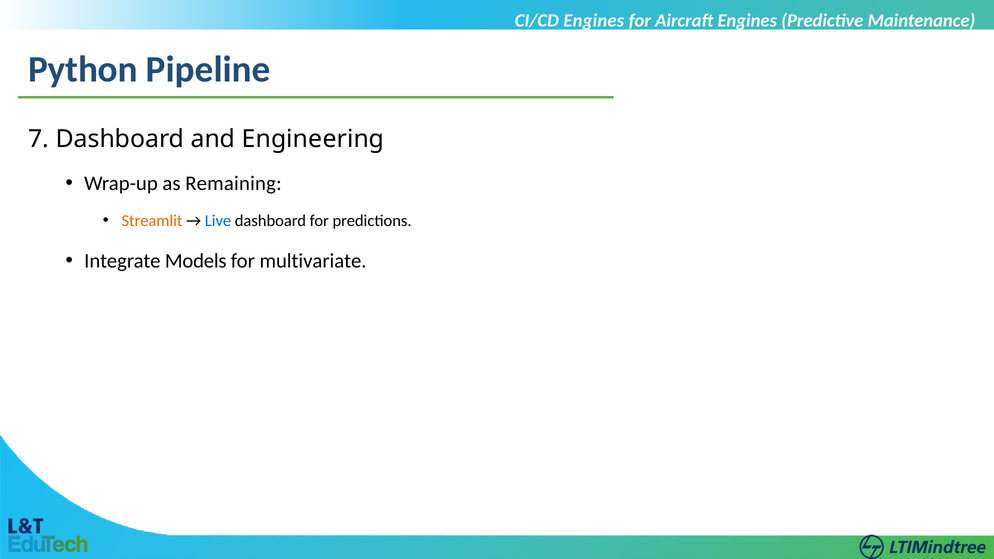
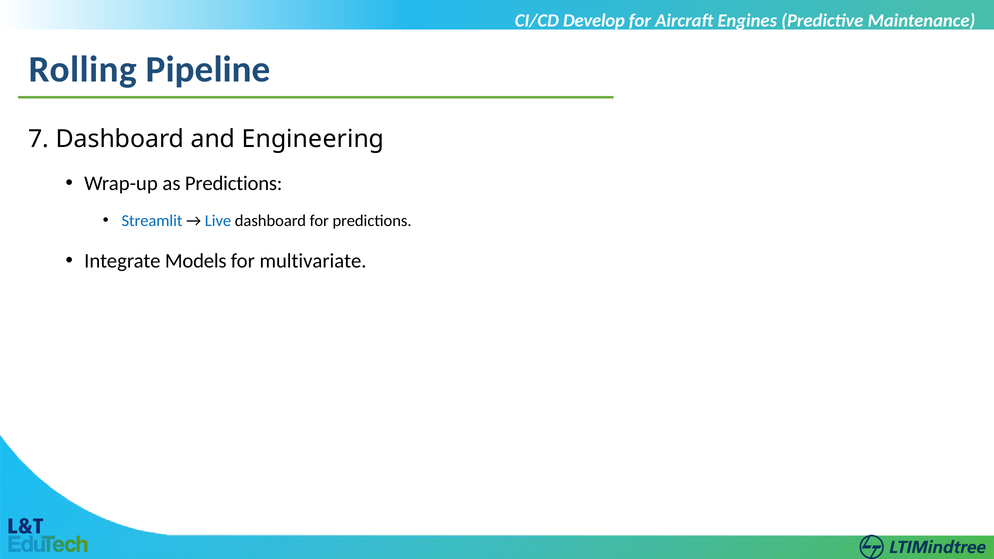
CI/CD Engines: Engines -> Develop
Python: Python -> Rolling
as Remaining: Remaining -> Predictions
Streamlit colour: orange -> blue
